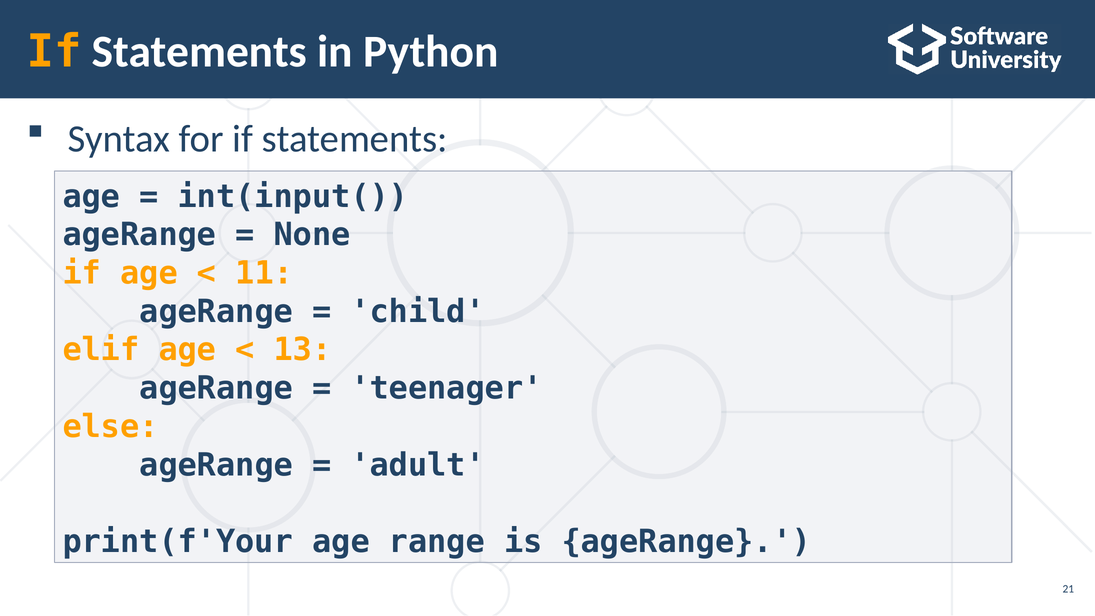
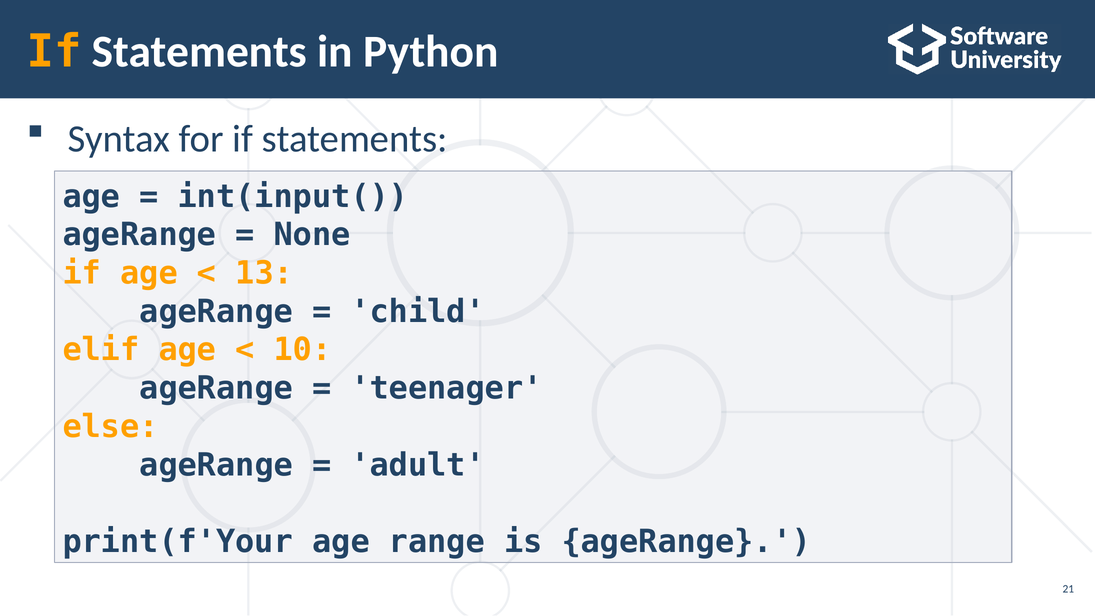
11: 11 -> 13
13: 13 -> 10
